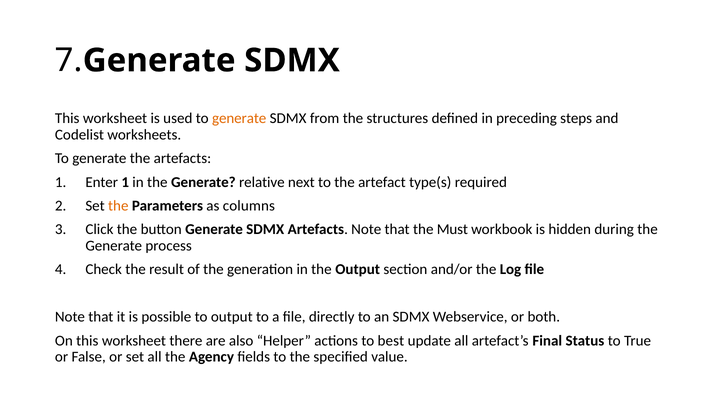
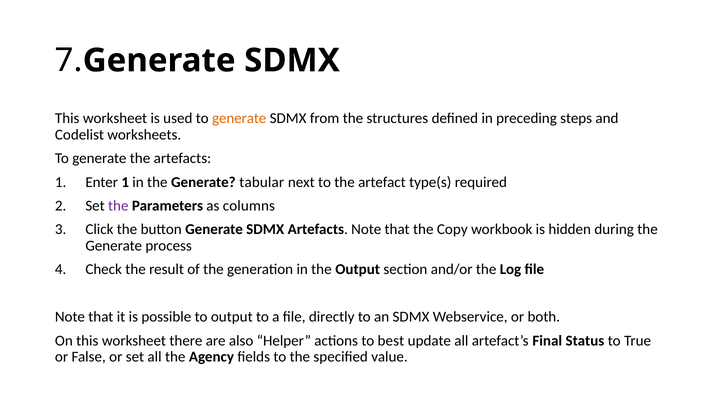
relative: relative -> tabular
the at (118, 206) colour: orange -> purple
Must: Must -> Copy
